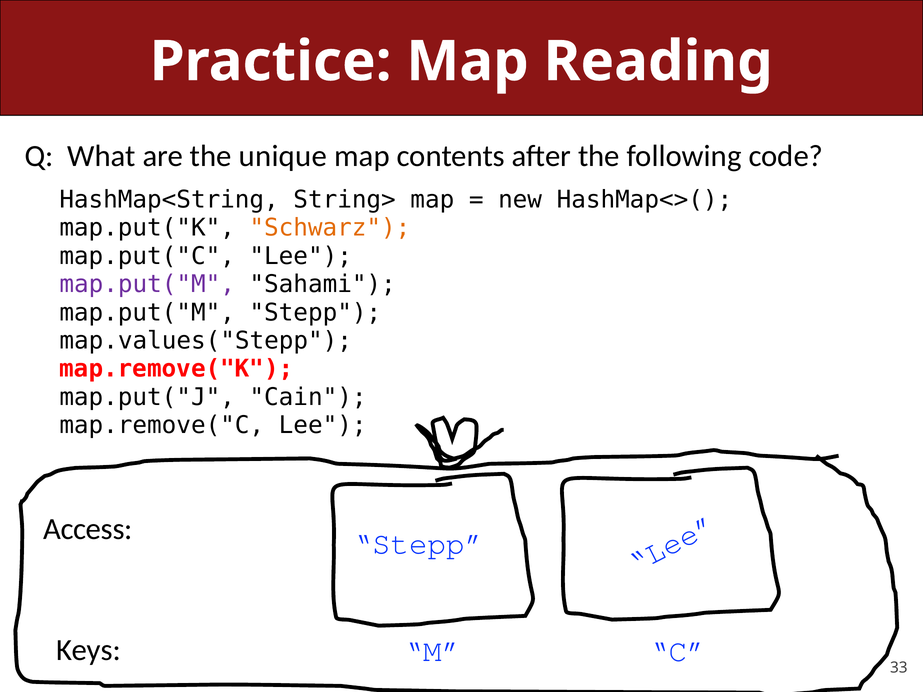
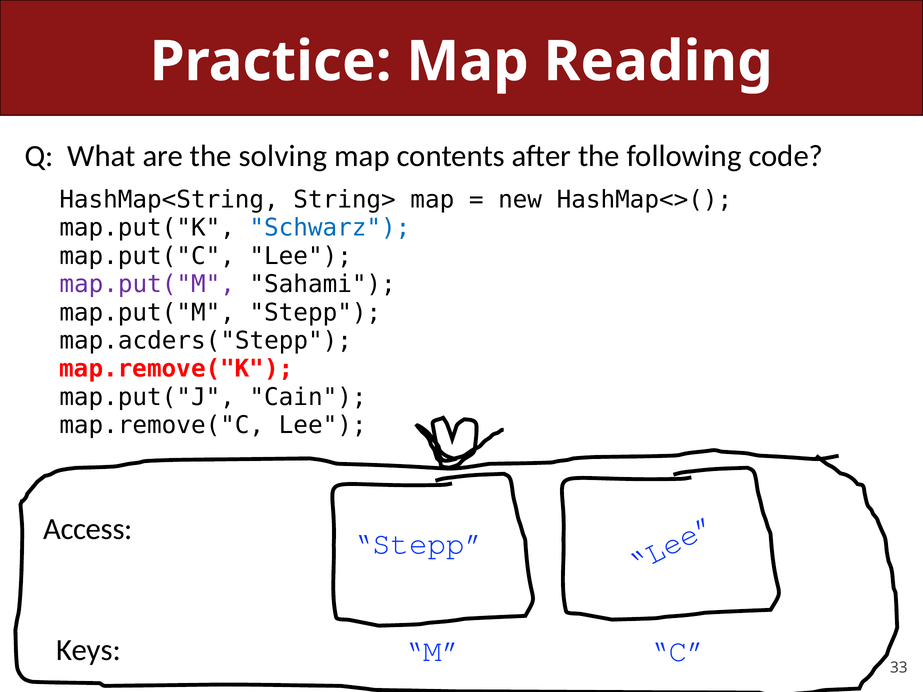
unique: unique -> solving
Schwarz colour: orange -> blue
map.values("Stepp: map.values("Stepp -> map.acders("Stepp
